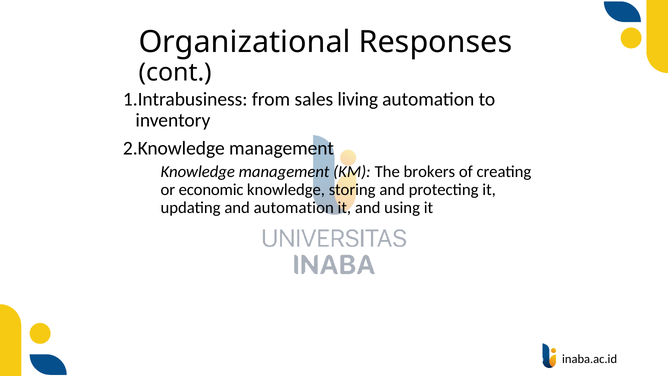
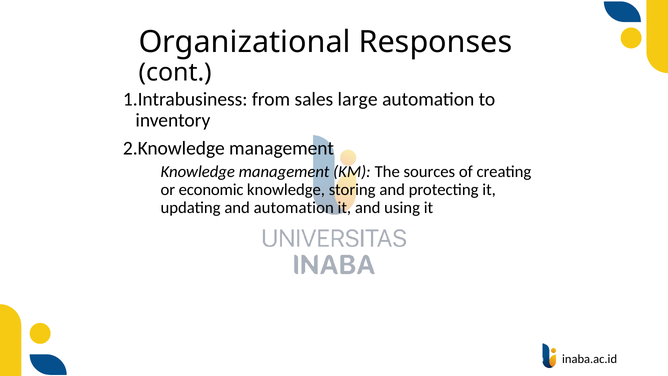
living: living -> large
brokers: brokers -> sources
